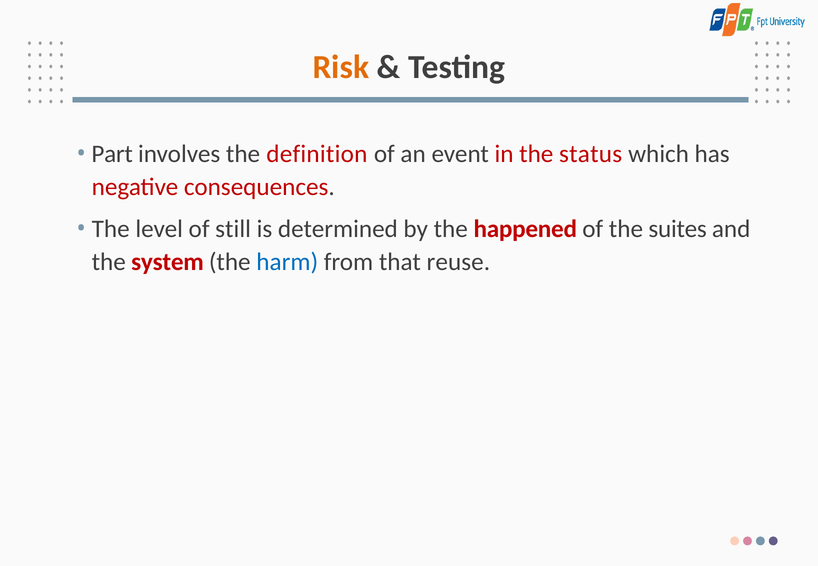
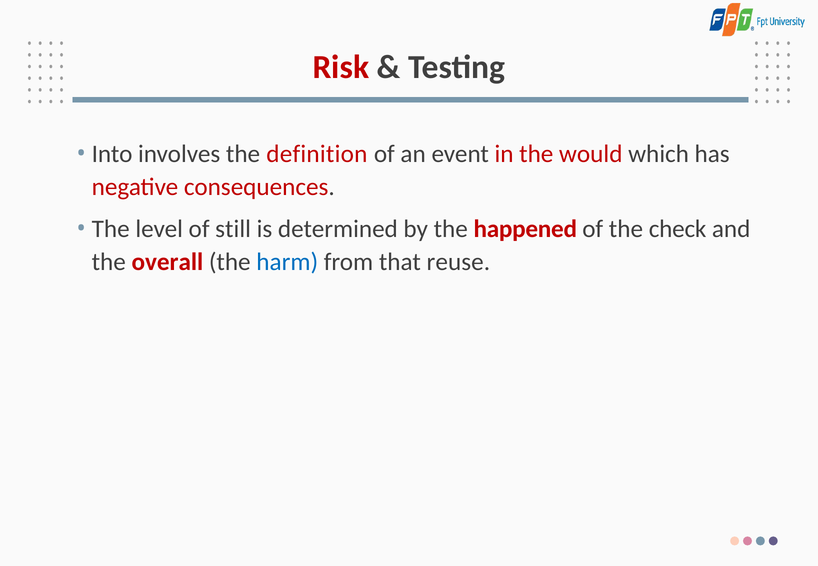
Risk colour: orange -> red
Part: Part -> Into
status: status -> would
suites: suites -> check
system: system -> overall
